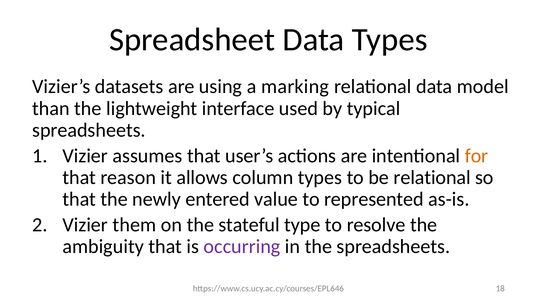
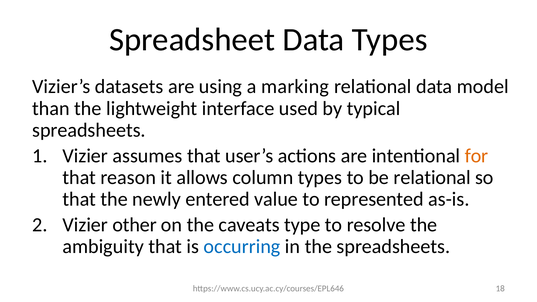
them: them -> other
stateful: stateful -> caveats
occurring colour: purple -> blue
